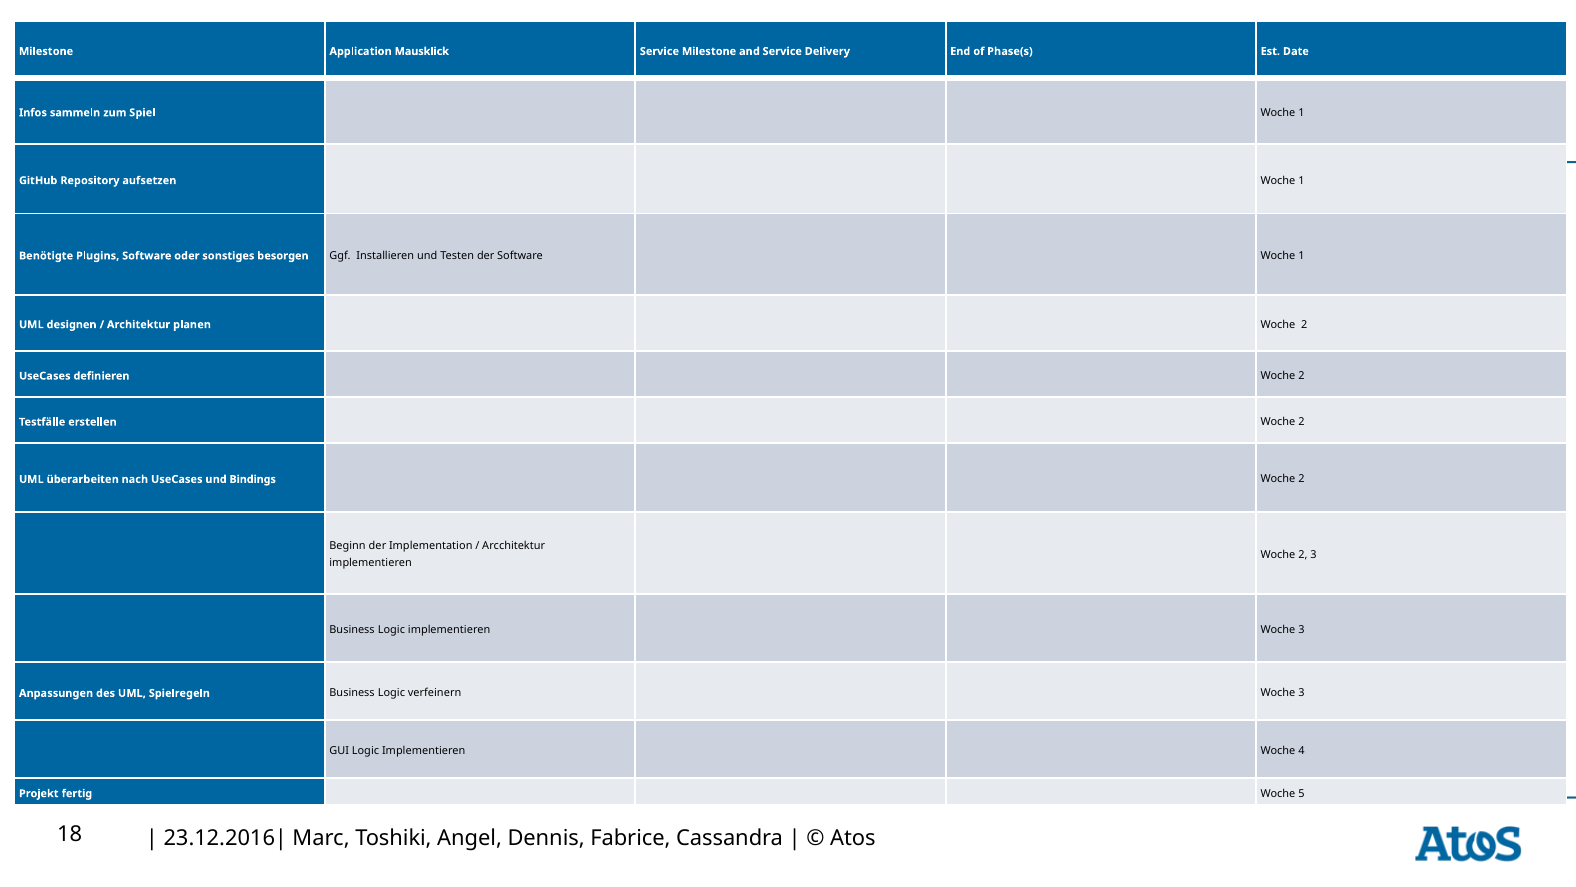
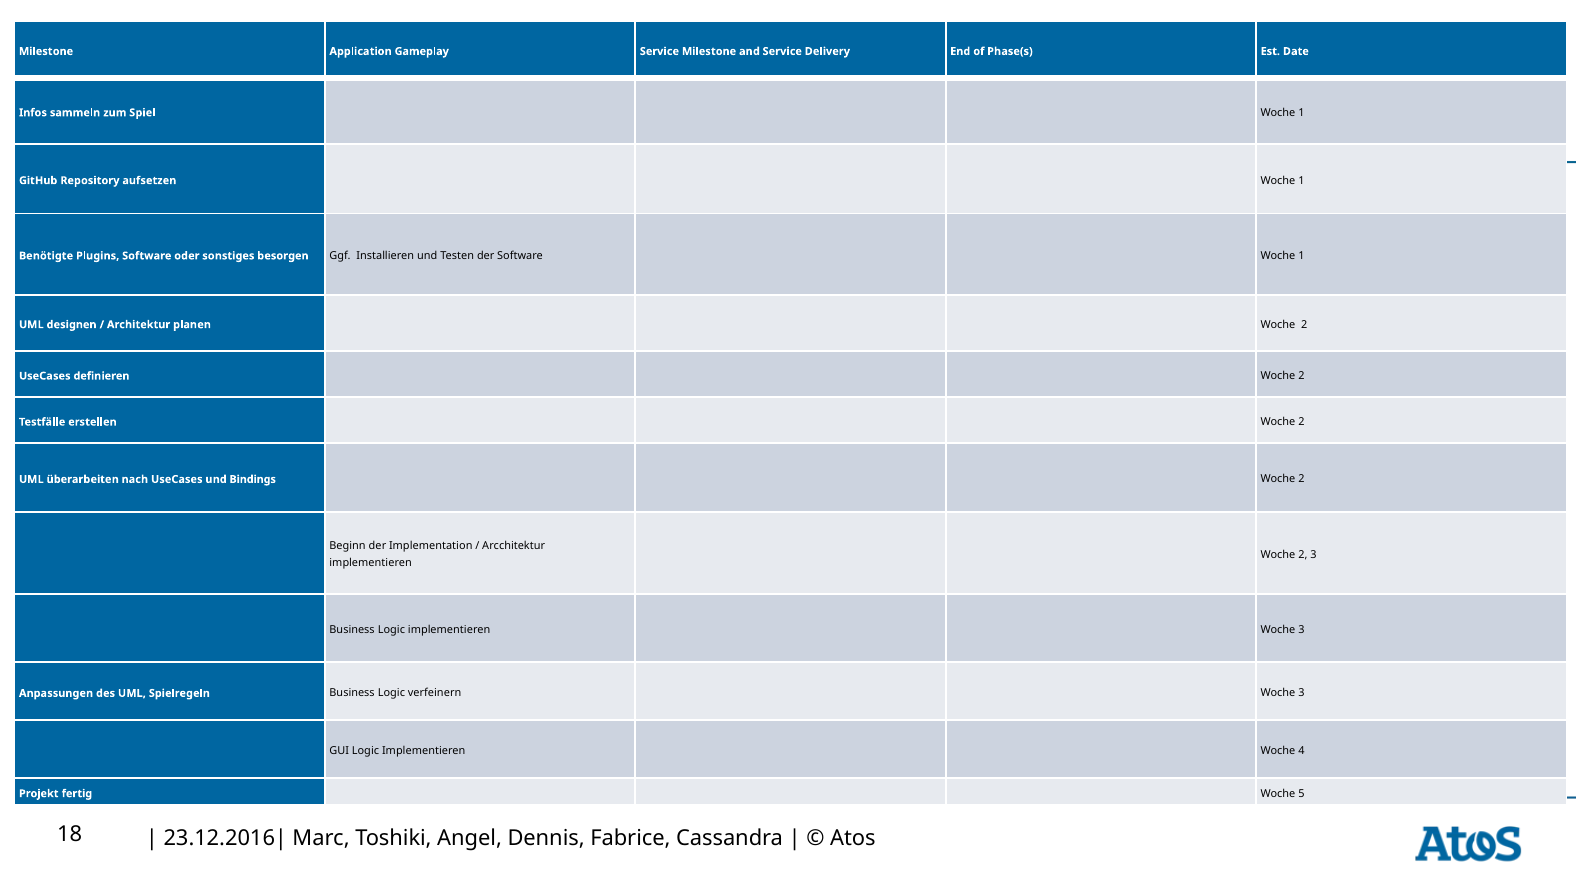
Mausklick: Mausklick -> Gameplay
